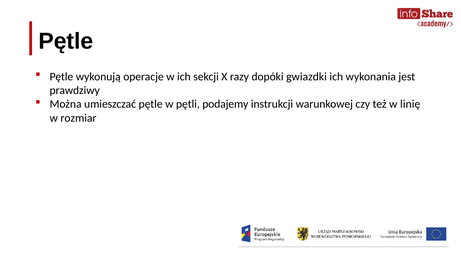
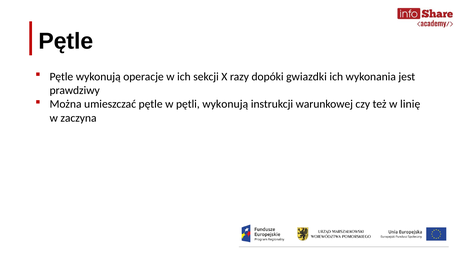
pętli podajemy: podajemy -> wykonują
rozmiar: rozmiar -> zaczyna
